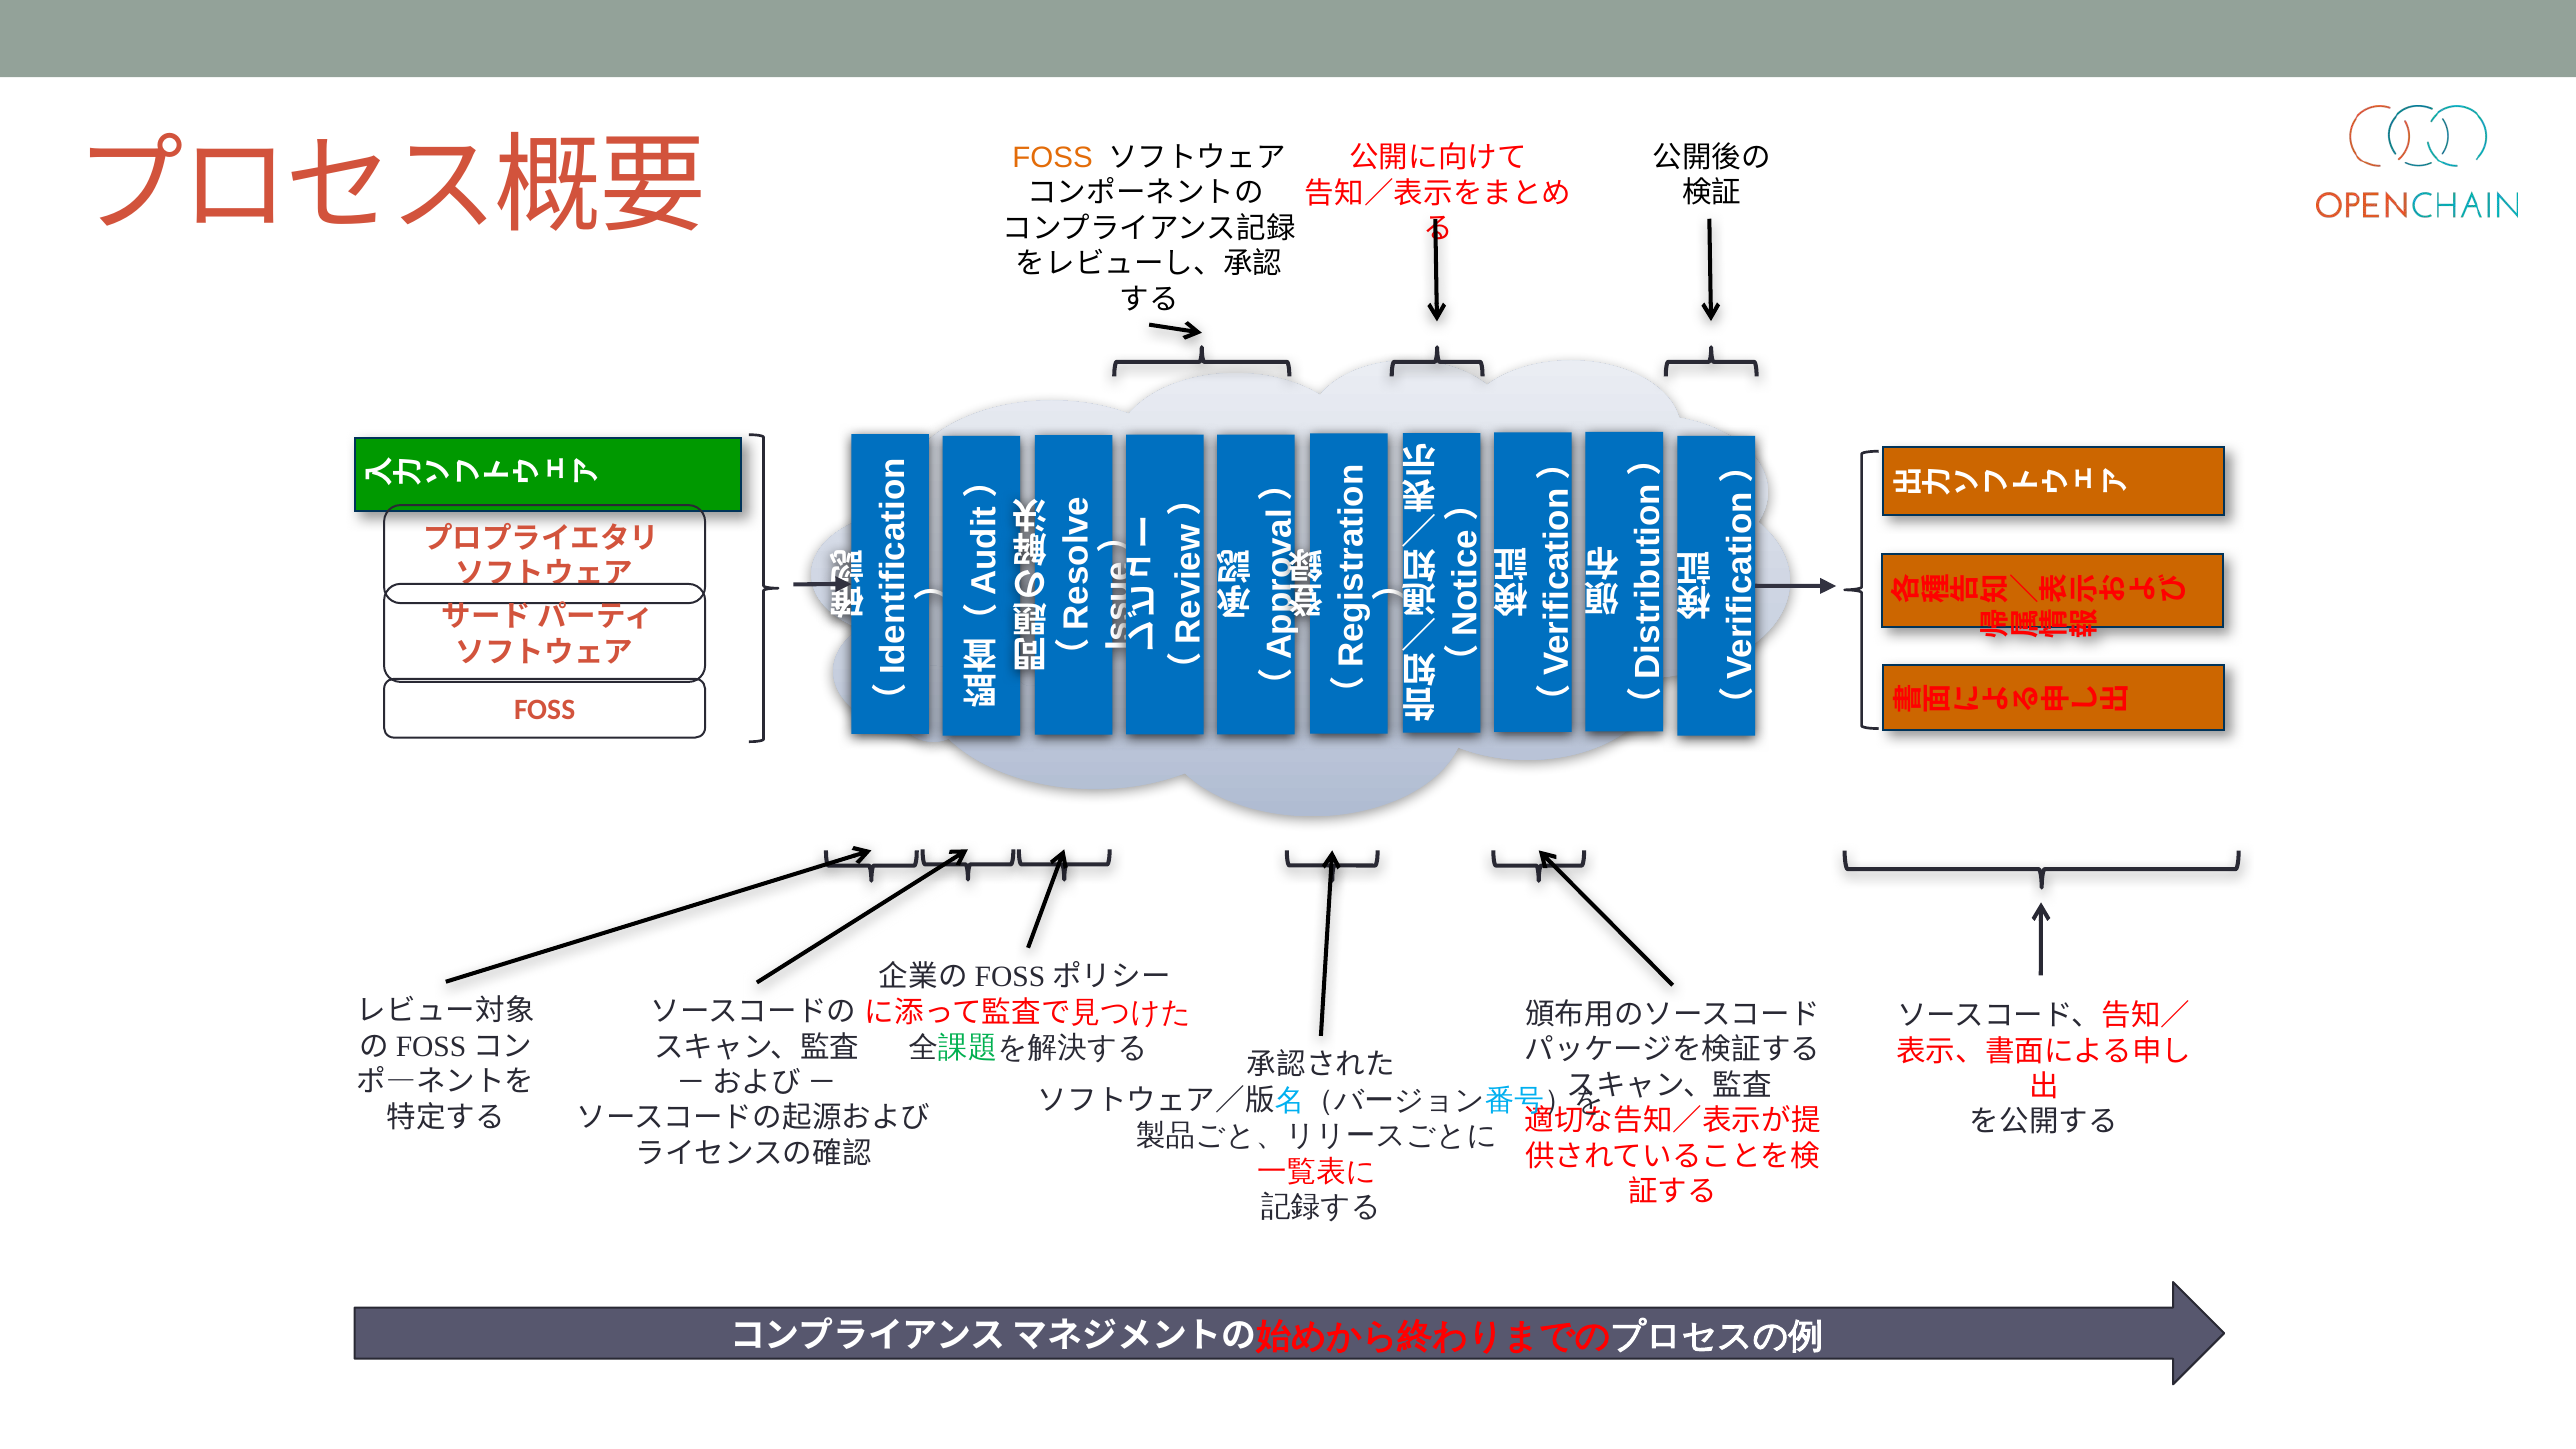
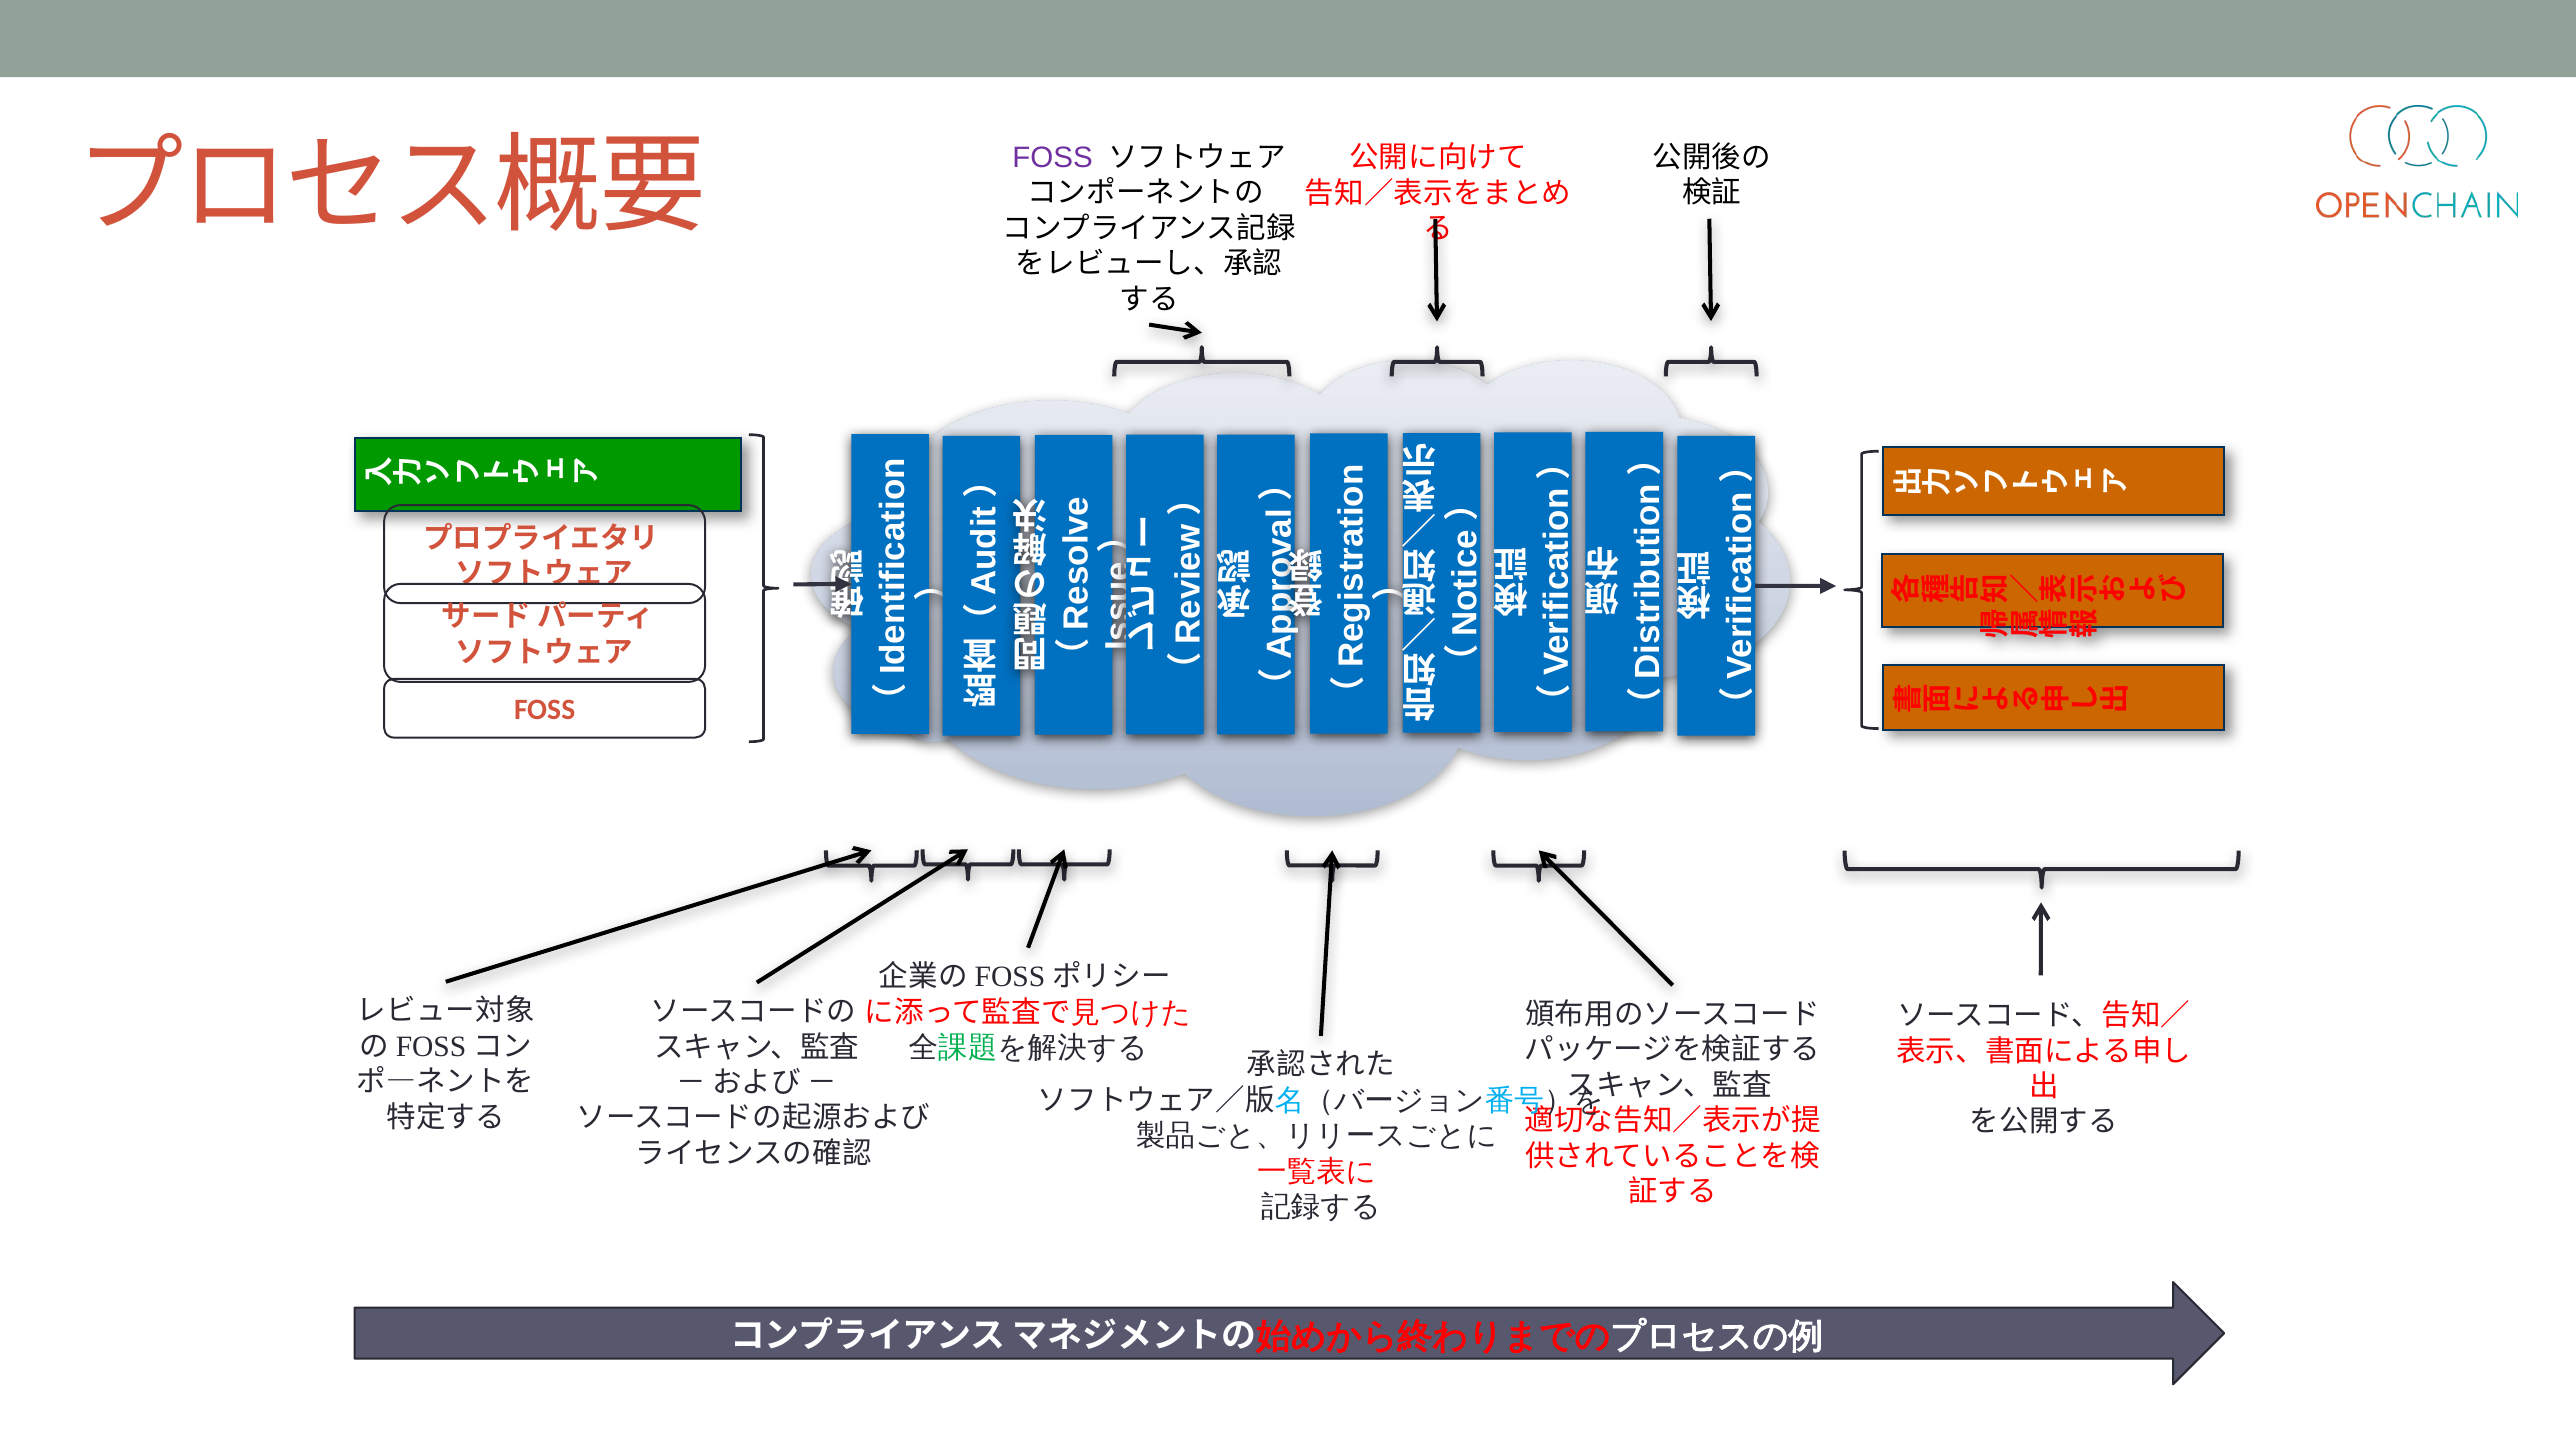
FOSS at (1053, 158) colour: orange -> purple
